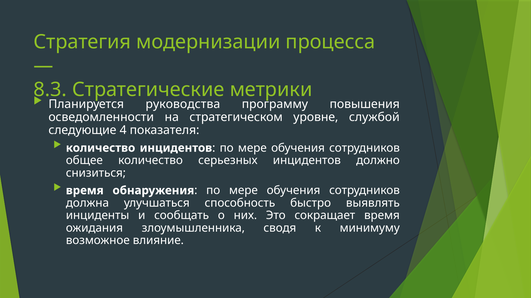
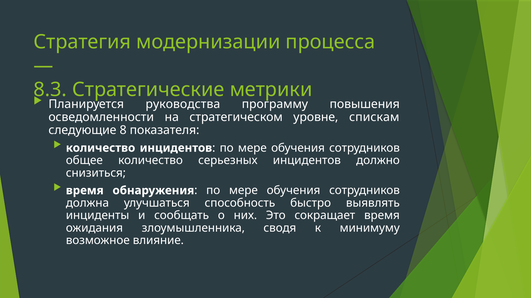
службой: службой -> спискам
4: 4 -> 8
